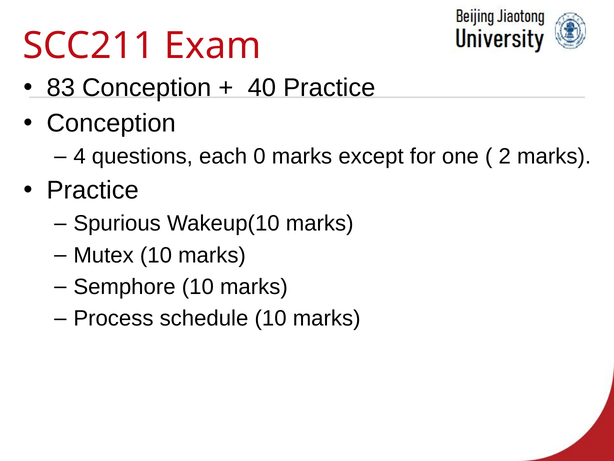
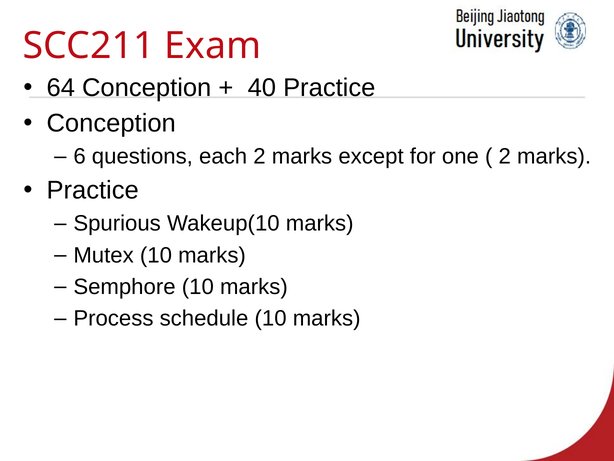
83: 83 -> 64
4: 4 -> 6
each 0: 0 -> 2
